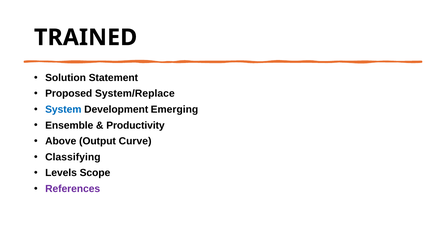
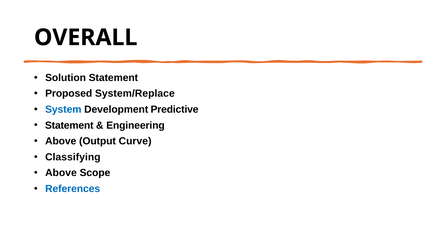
TRAINED: TRAINED -> OVERALL
Emerging: Emerging -> Predictive
Ensemble at (69, 125): Ensemble -> Statement
Productivity: Productivity -> Engineering
Levels at (61, 173): Levels -> Above
References colour: purple -> blue
